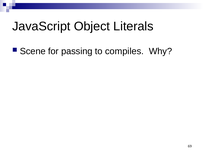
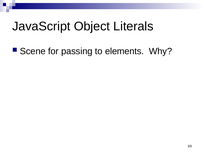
compiles: compiles -> elements
